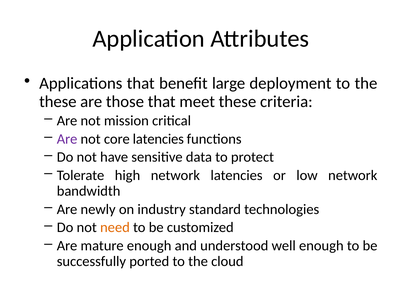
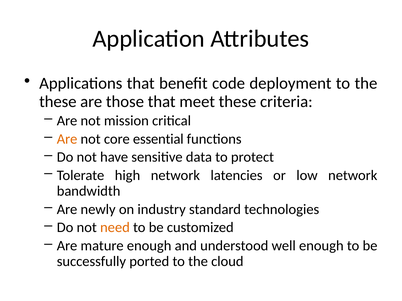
large: large -> code
Are at (67, 139) colour: purple -> orange
core latencies: latencies -> essential
